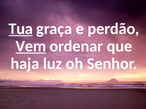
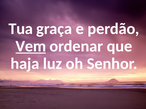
Tua underline: present -> none
